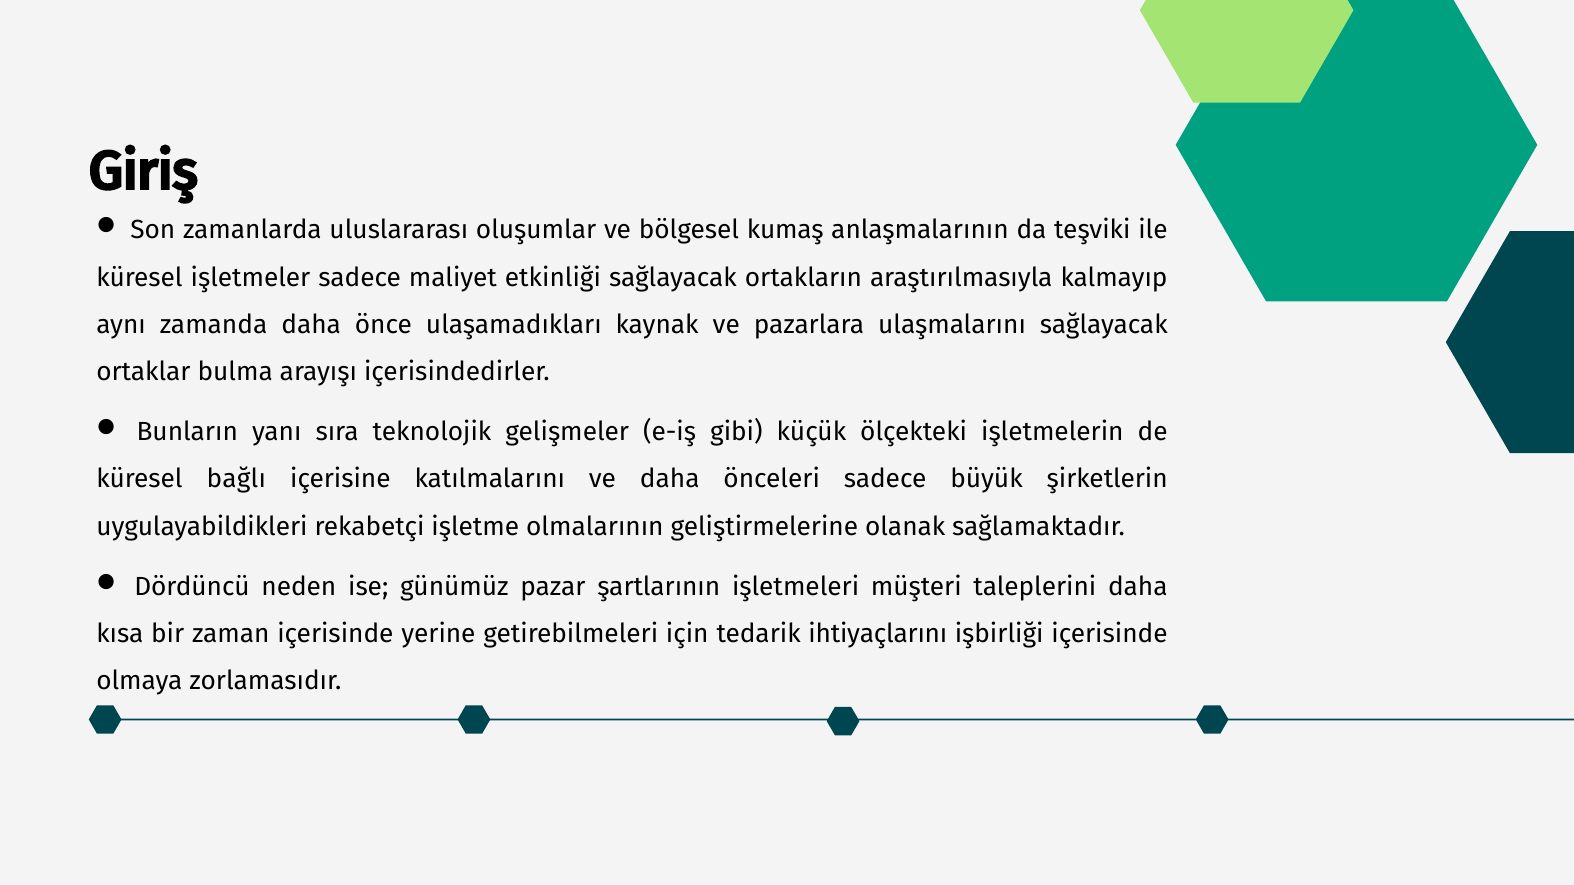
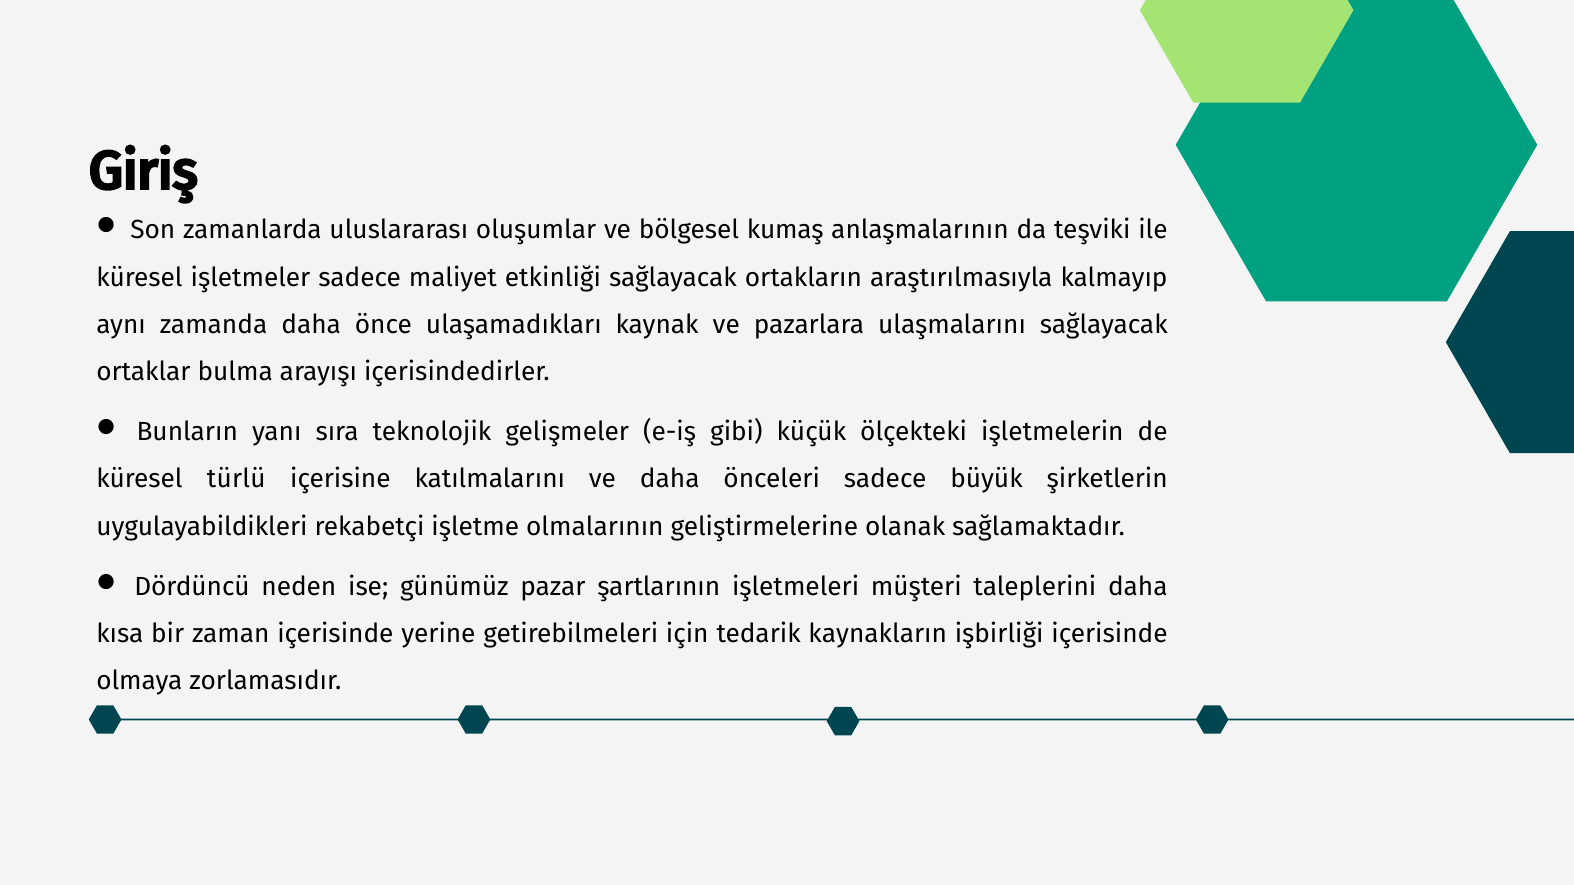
bağlı: bağlı -> türlü
ihtiyaçlarını: ihtiyaçlarını -> kaynakların
